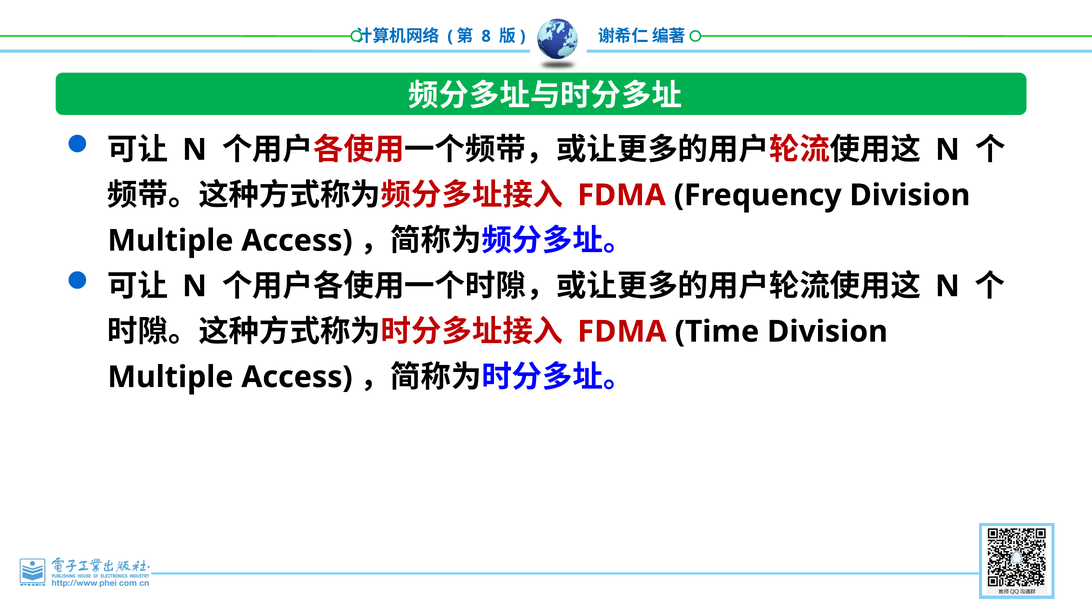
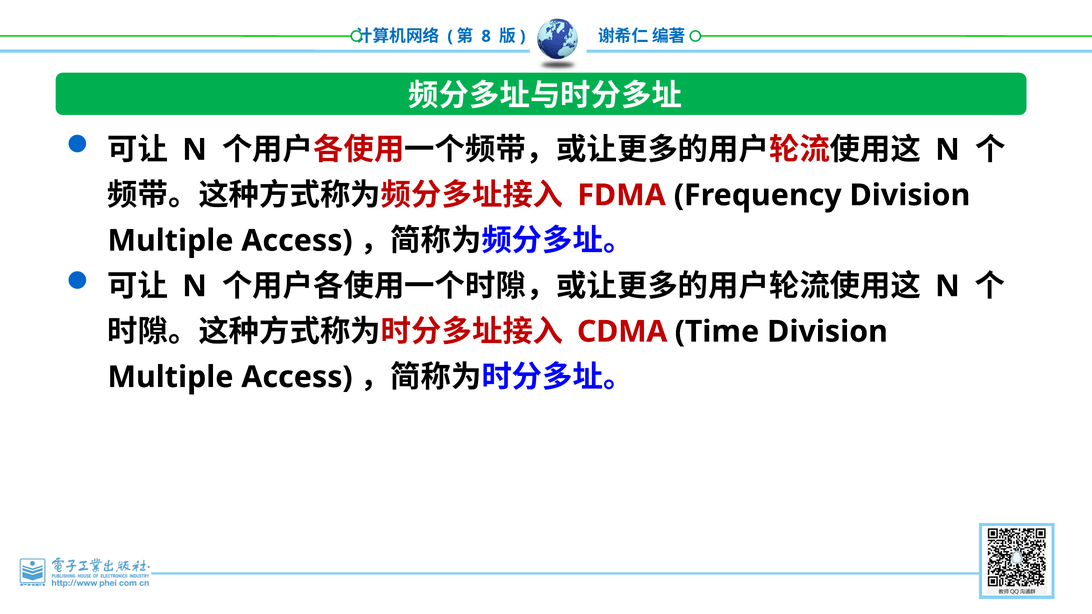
FDMA at (622, 332): FDMA -> CDMA
